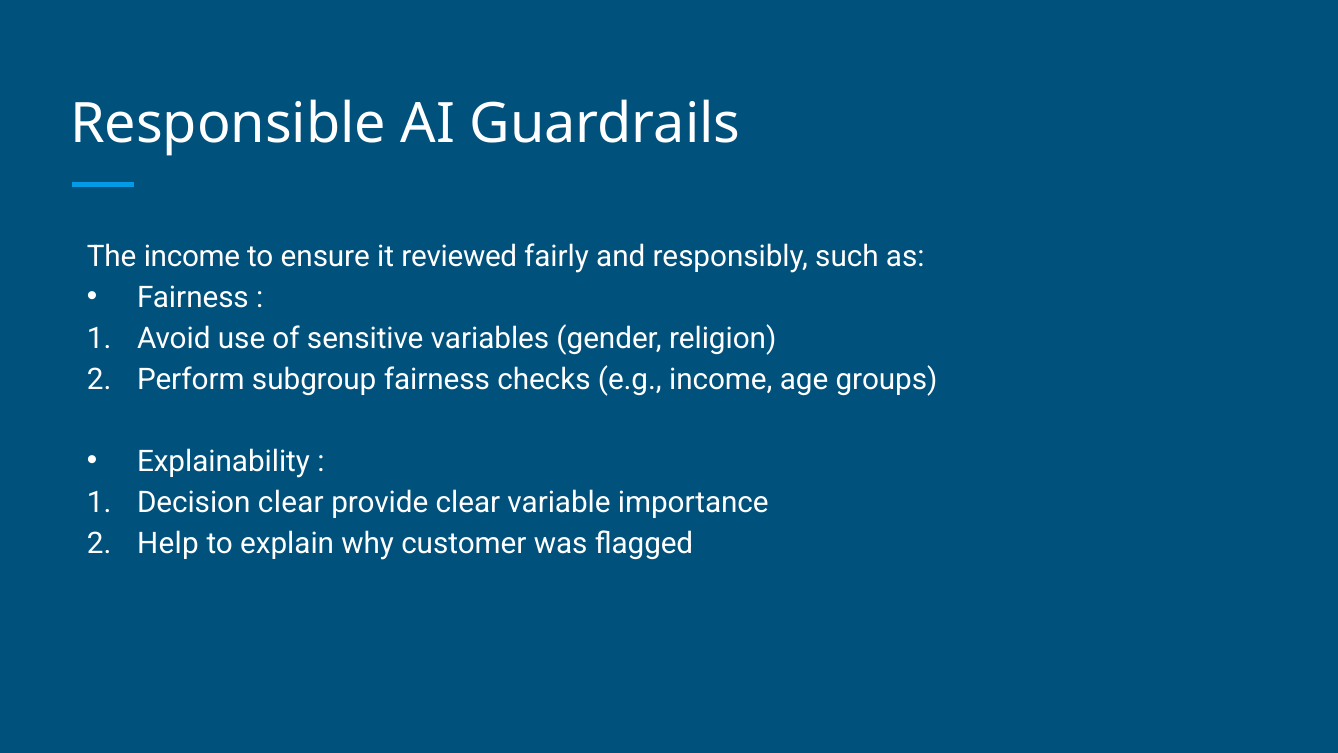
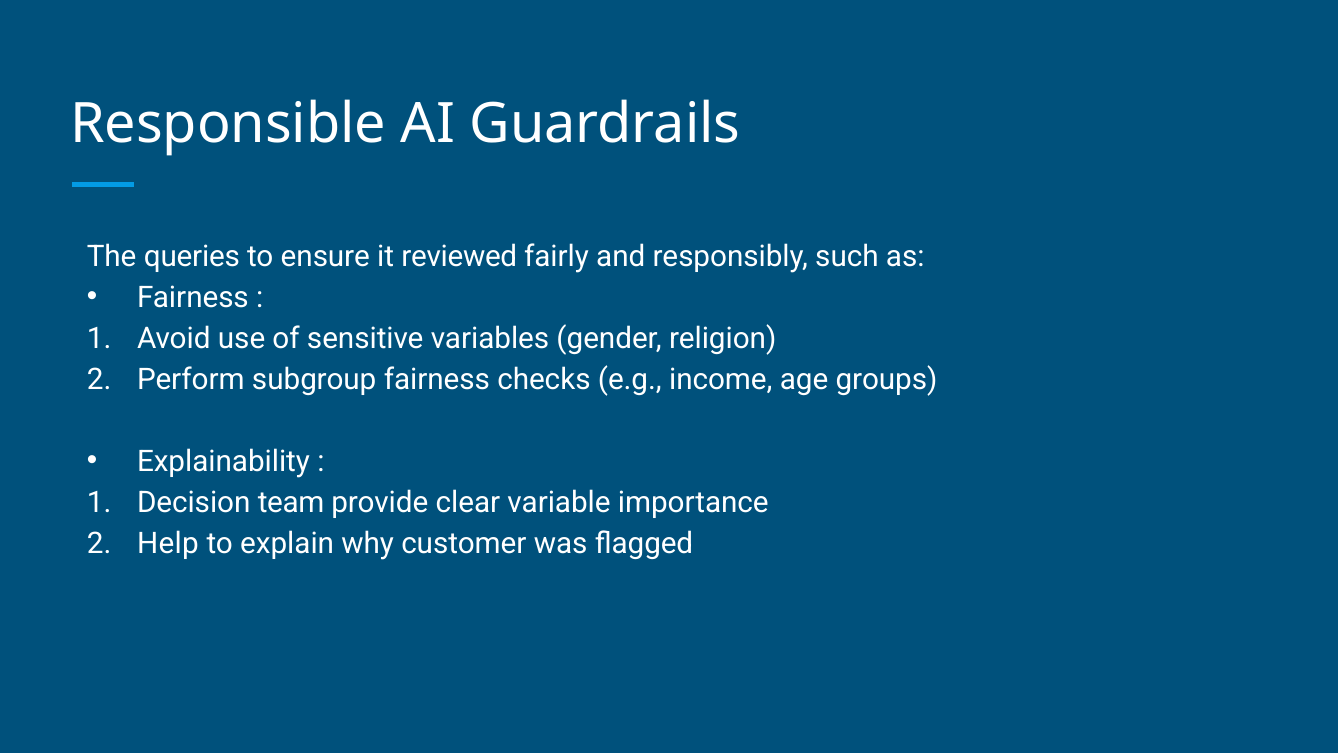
The income: income -> queries
Decision clear: clear -> team
